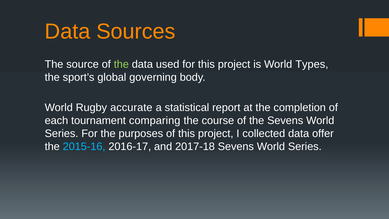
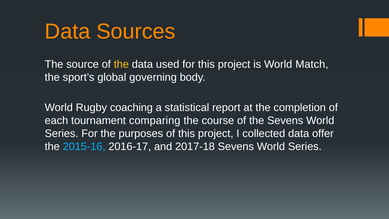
the at (121, 64) colour: light green -> yellow
Types: Types -> Match
accurate: accurate -> coaching
